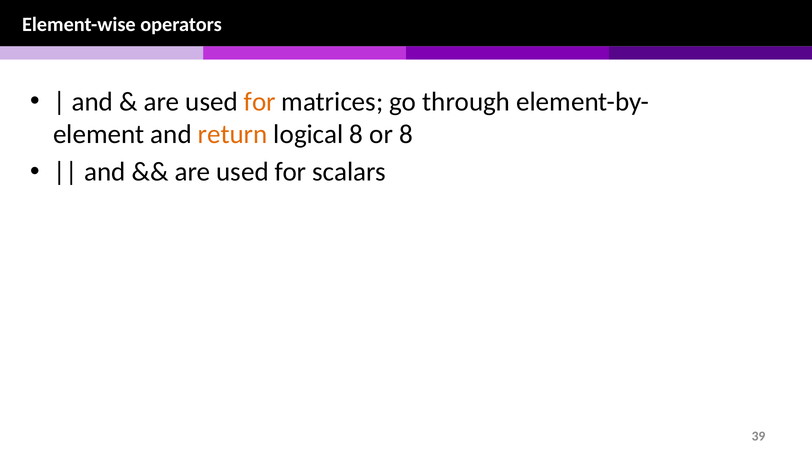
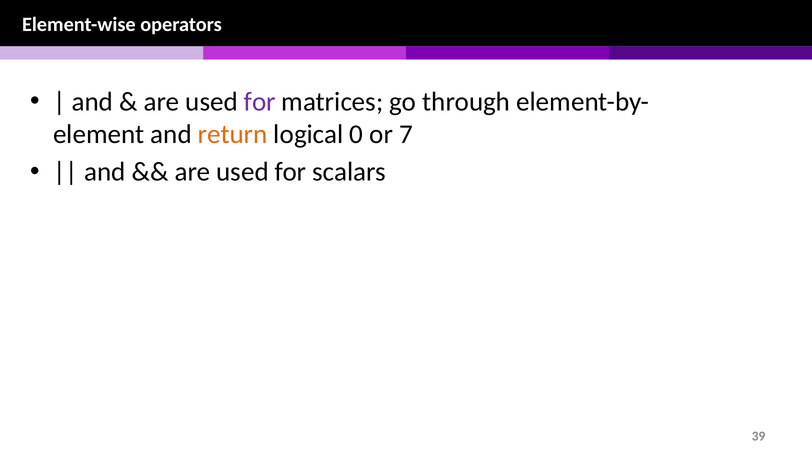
for at (260, 102) colour: orange -> purple
logical 8: 8 -> 0
or 8: 8 -> 7
